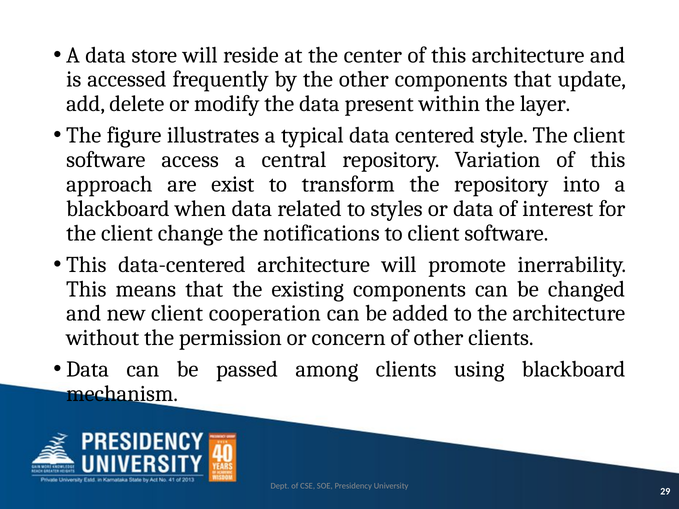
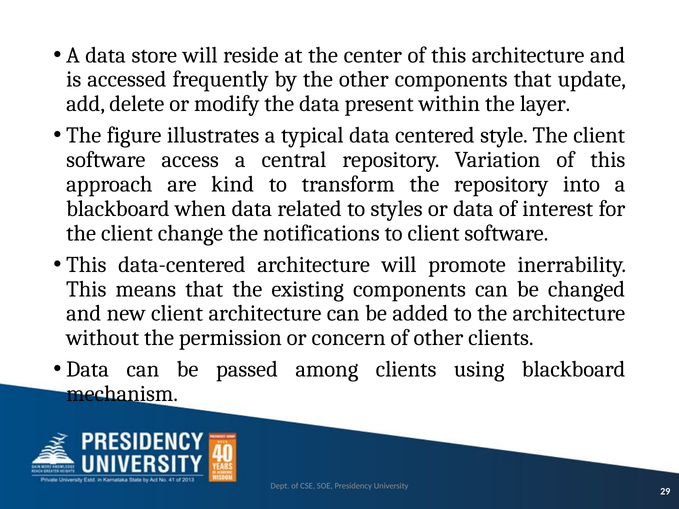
exist: exist -> kind
client cooperation: cooperation -> architecture
